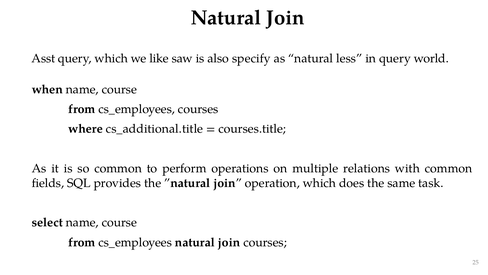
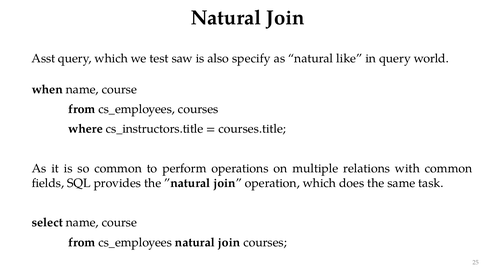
like: like -> test
less: less -> like
cs_additional.title: cs_additional.title -> cs_instructors.title
